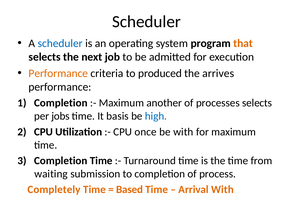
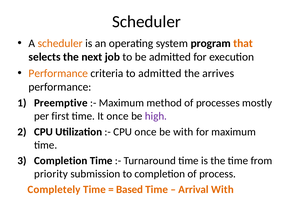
scheduler at (60, 43) colour: blue -> orange
to produced: produced -> admitted
Completion at (61, 103): Completion -> Preemptive
another: another -> method
processes selects: selects -> mostly
jobs: jobs -> first
It basis: basis -> once
high colour: blue -> purple
waiting: waiting -> priority
